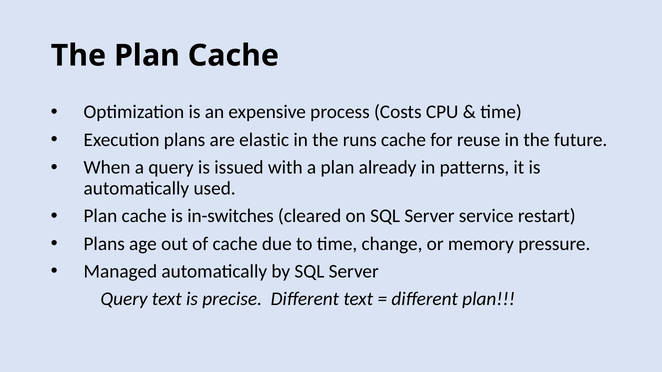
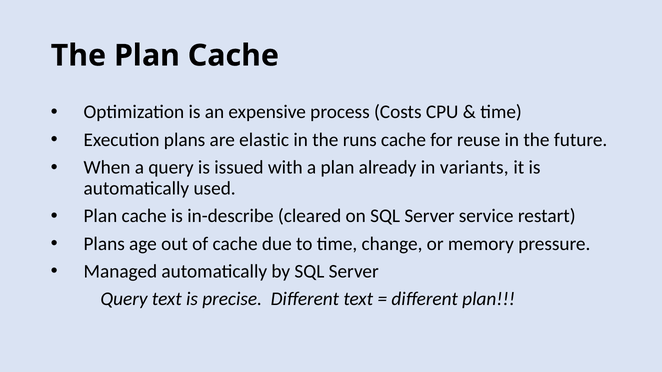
patterns: patterns -> variants
in-switches: in-switches -> in-describe
